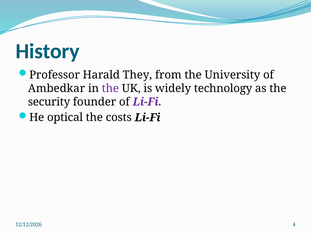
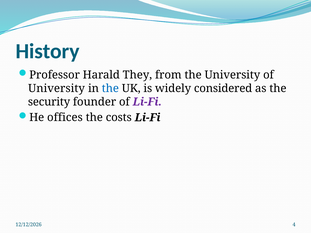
Ambedkar at (56, 88): Ambedkar -> University
the at (110, 88) colour: purple -> blue
technology: technology -> considered
optical: optical -> offices
